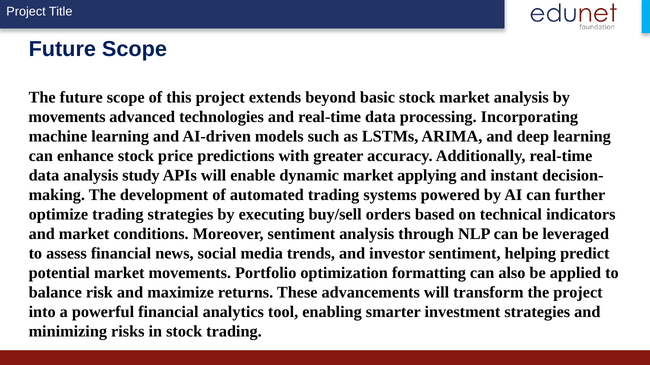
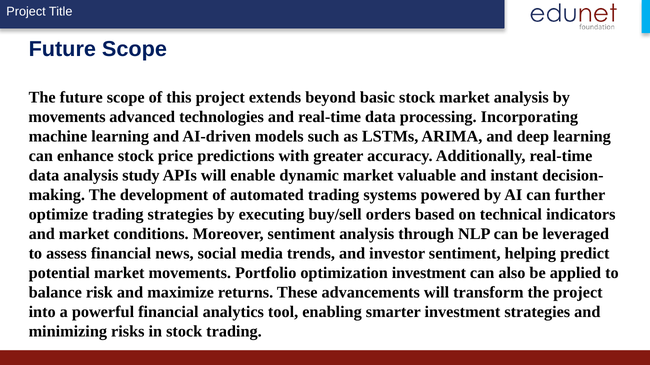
applying: applying -> valuable
optimization formatting: formatting -> investment
